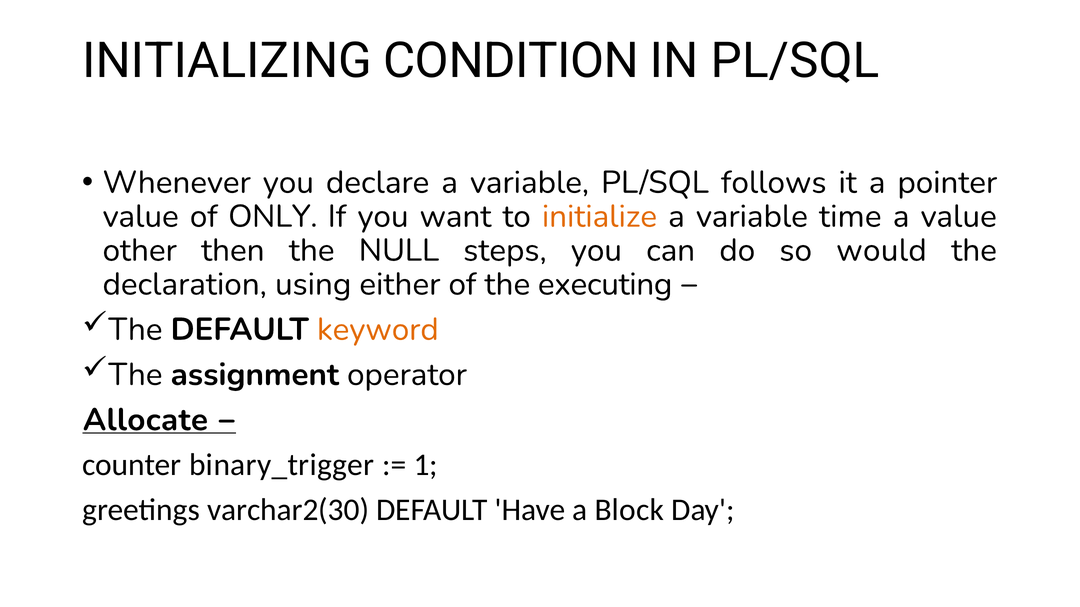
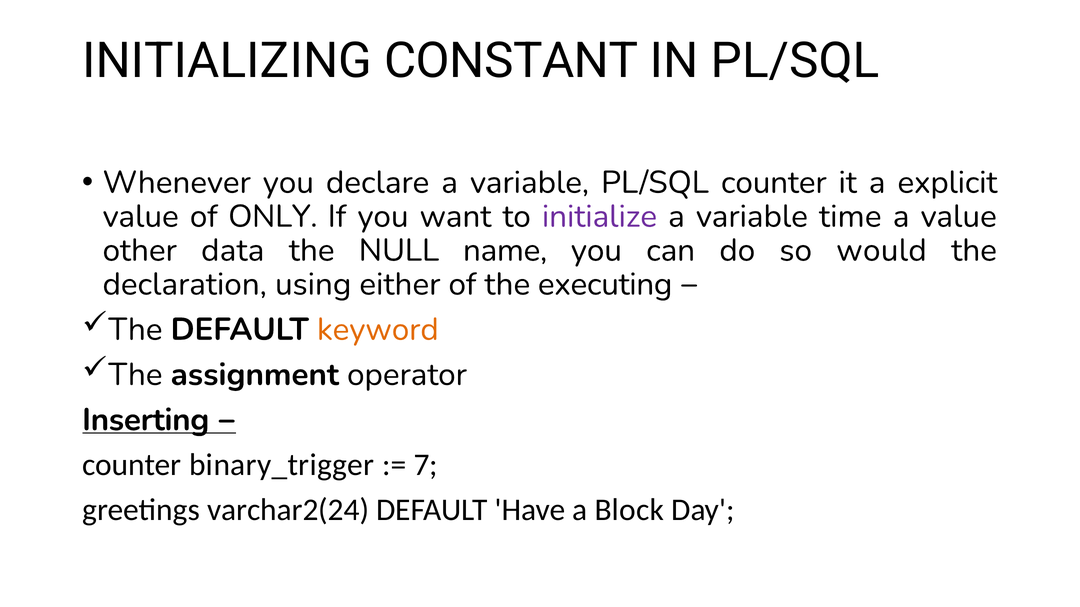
CONDITION: CONDITION -> CONSTANT
PL/SQL follows: follows -> counter
pointer: pointer -> explicit
initialize colour: orange -> purple
then: then -> data
steps: steps -> name
Allocate: Allocate -> Inserting
1: 1 -> 7
varchar2(30: varchar2(30 -> varchar2(24
